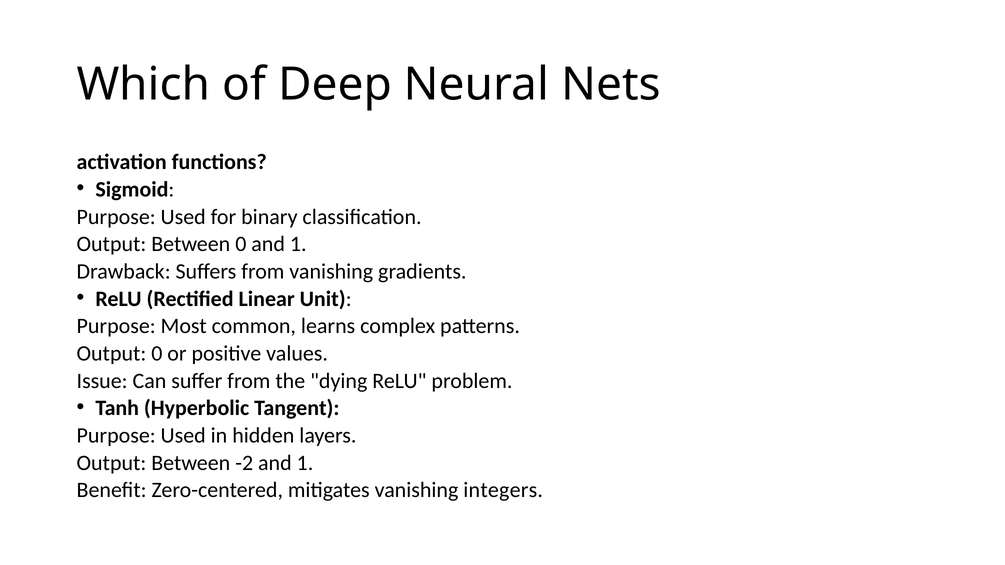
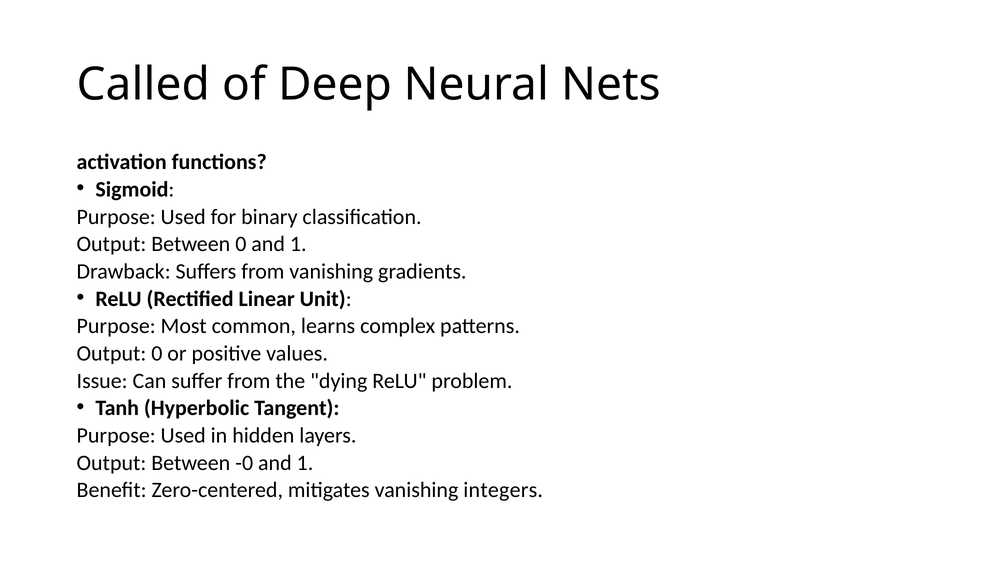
Which: Which -> Called
-2: -2 -> -0
